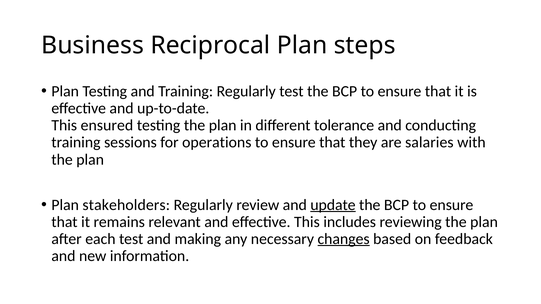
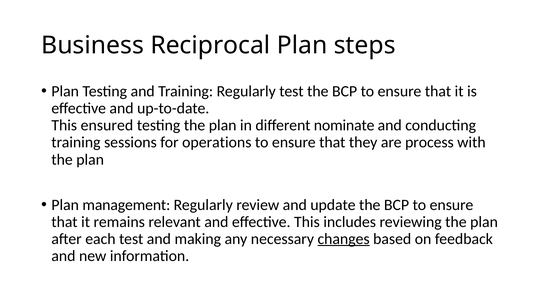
tolerance: tolerance -> nominate
salaries: salaries -> process
stakeholders: stakeholders -> management
update underline: present -> none
